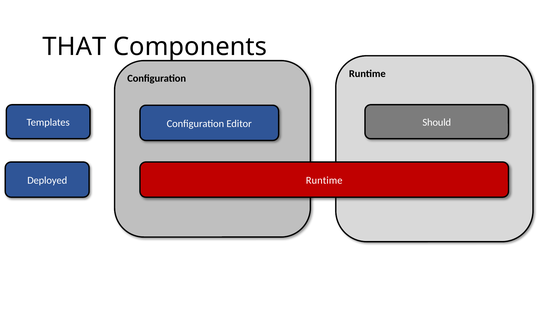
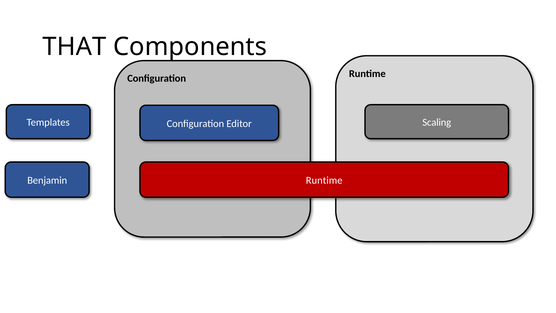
Should: Should -> Scaling
Deployed: Deployed -> Benjamin
